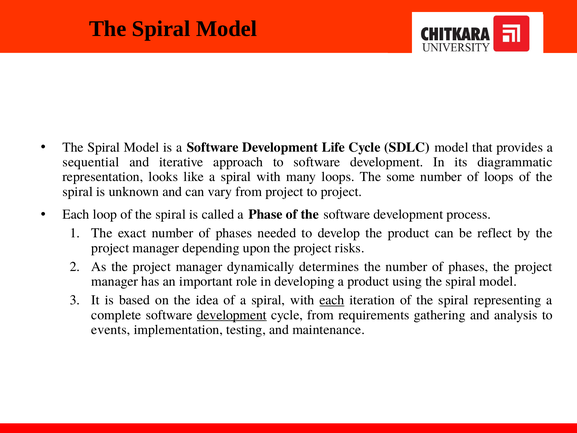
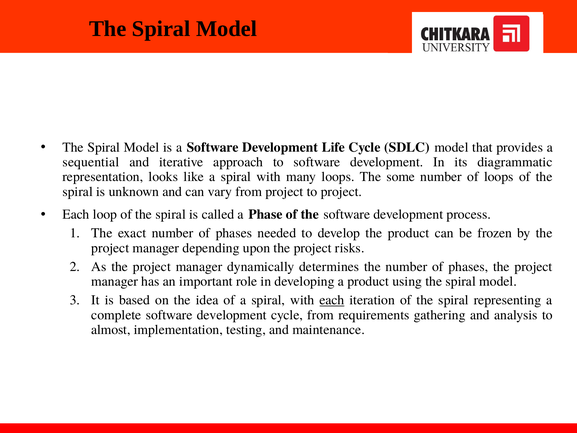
reflect: reflect -> frozen
development at (232, 315) underline: present -> none
events: events -> almost
